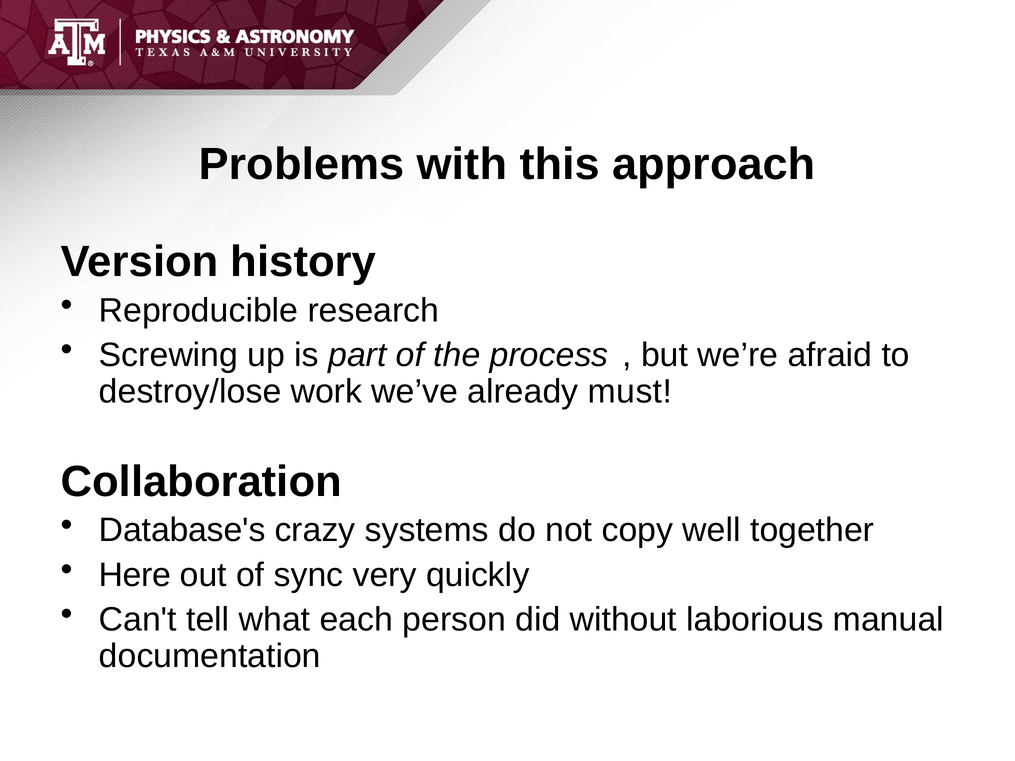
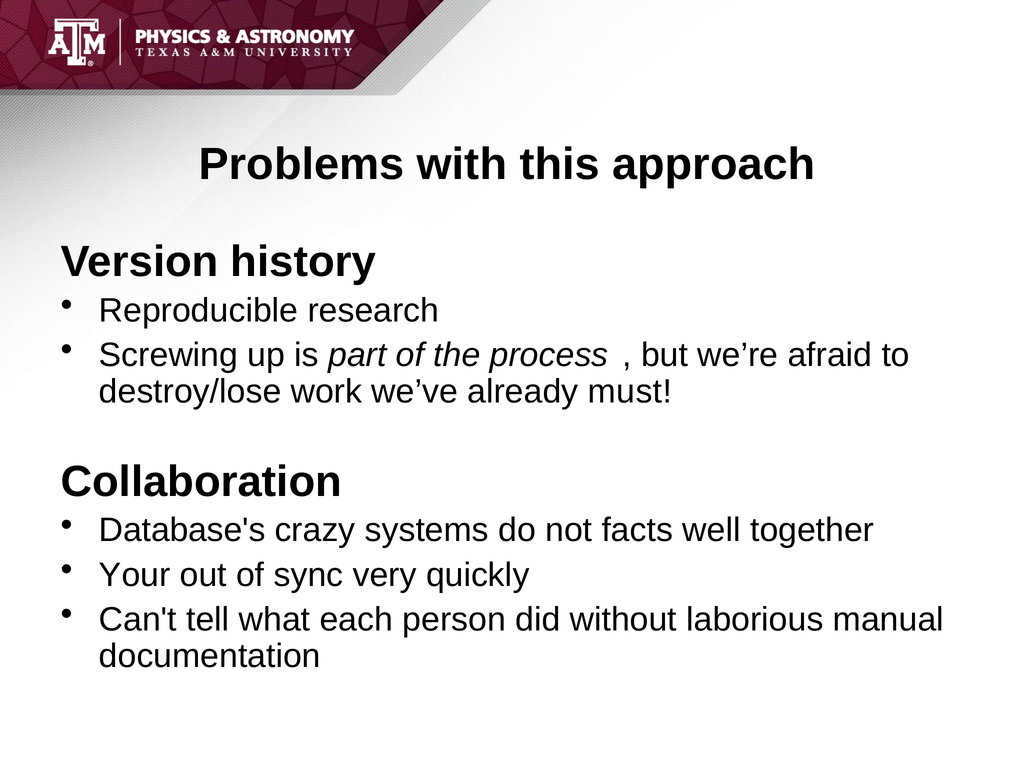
copy: copy -> facts
Here: Here -> Your
